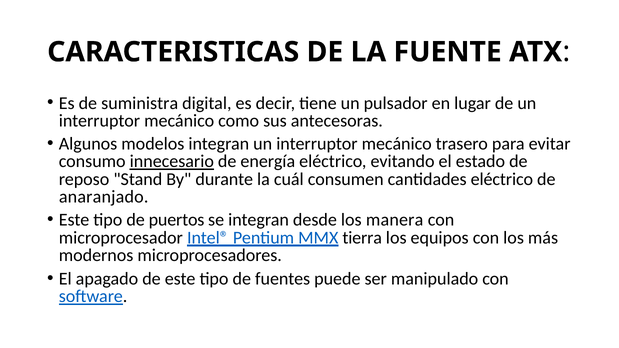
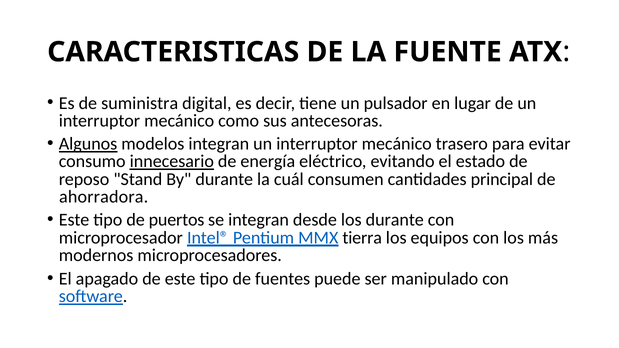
Algunos underline: none -> present
cantidades eléctrico: eléctrico -> principal
anaranjado: anaranjado -> ahorradora
los manera: manera -> durante
